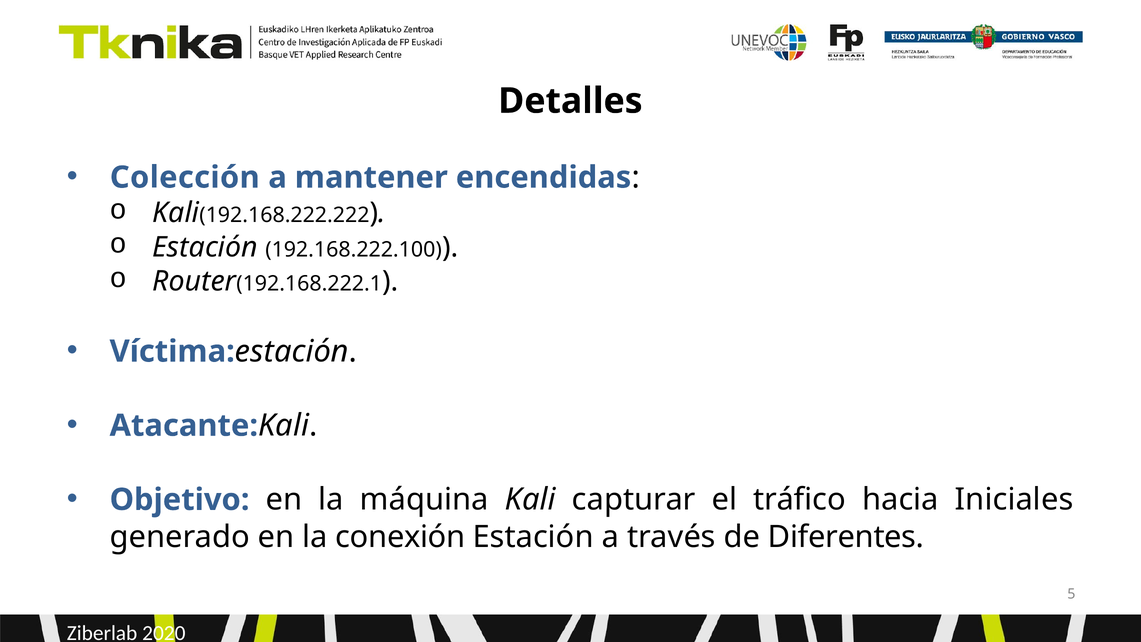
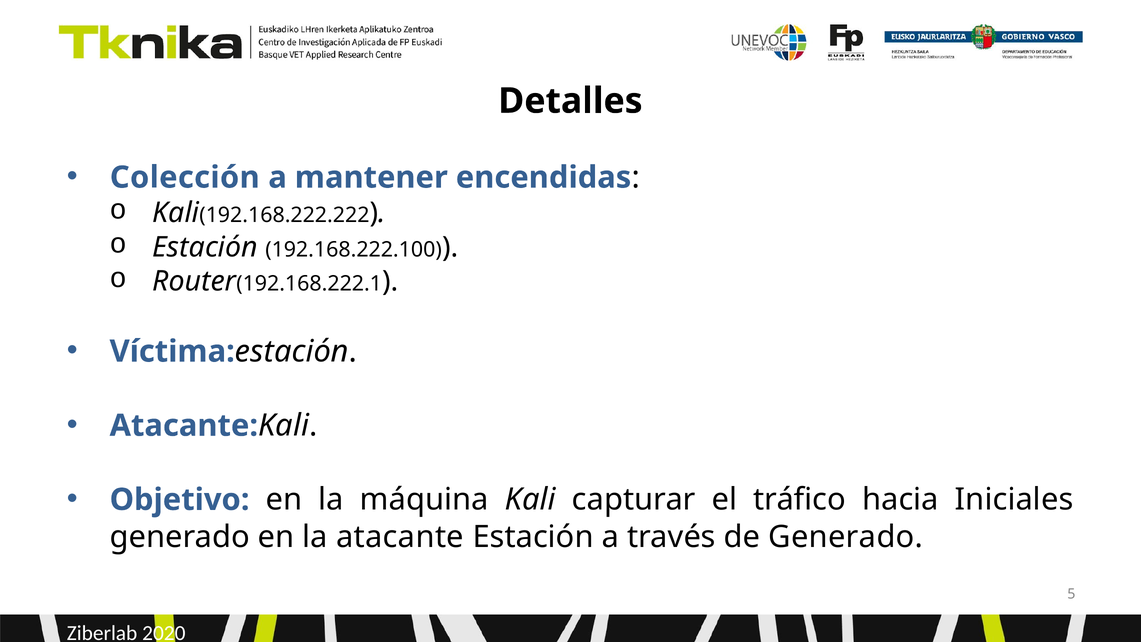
la conexión: conexión -> atacante
de Diferentes: Diferentes -> Generado
